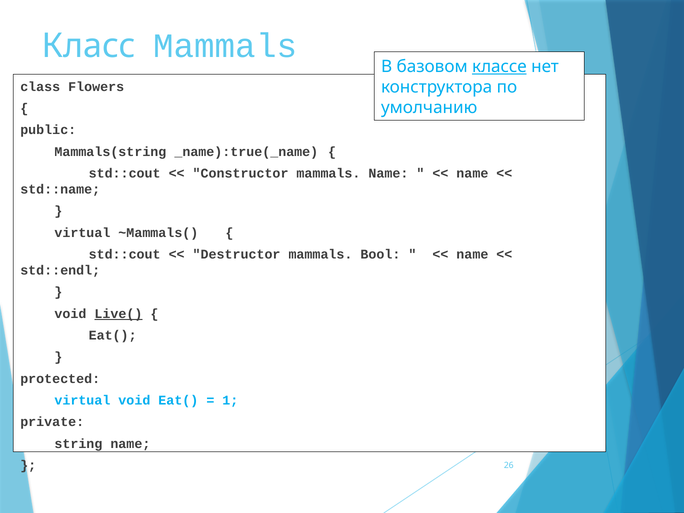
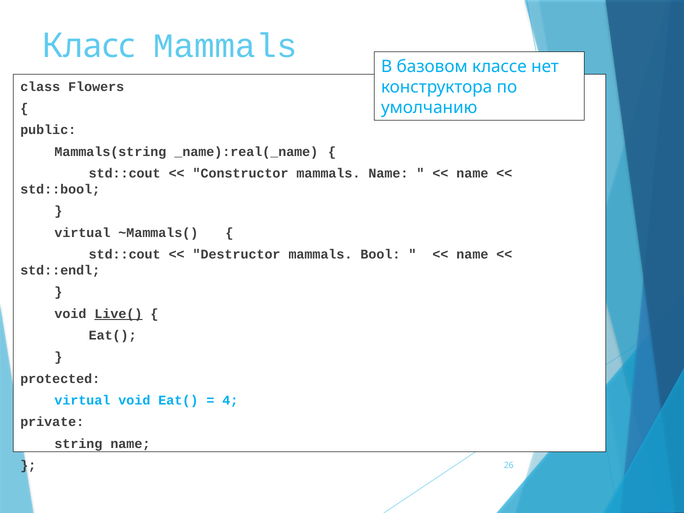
классе underline: present -> none
_name):true(_name: _name):true(_name -> _name):real(_name
std::name: std::name -> std::bool
1: 1 -> 4
